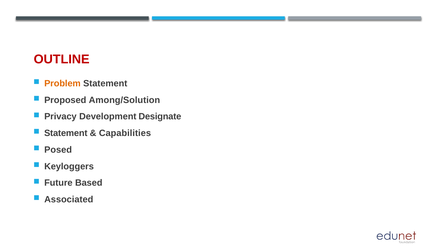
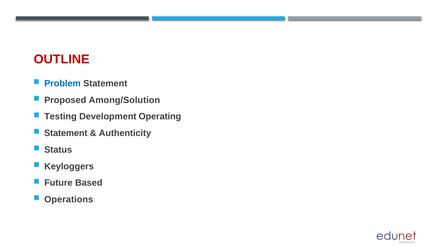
Problem colour: orange -> blue
Privacy: Privacy -> Testing
Designate: Designate -> Operating
Capabilities: Capabilities -> Authenticity
Posed: Posed -> Status
Associated: Associated -> Operations
